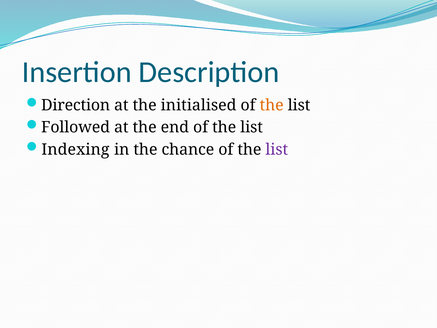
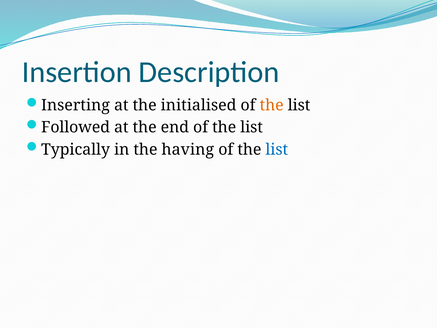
Direction: Direction -> Inserting
Indexing: Indexing -> Typically
chance: chance -> having
list at (277, 149) colour: purple -> blue
